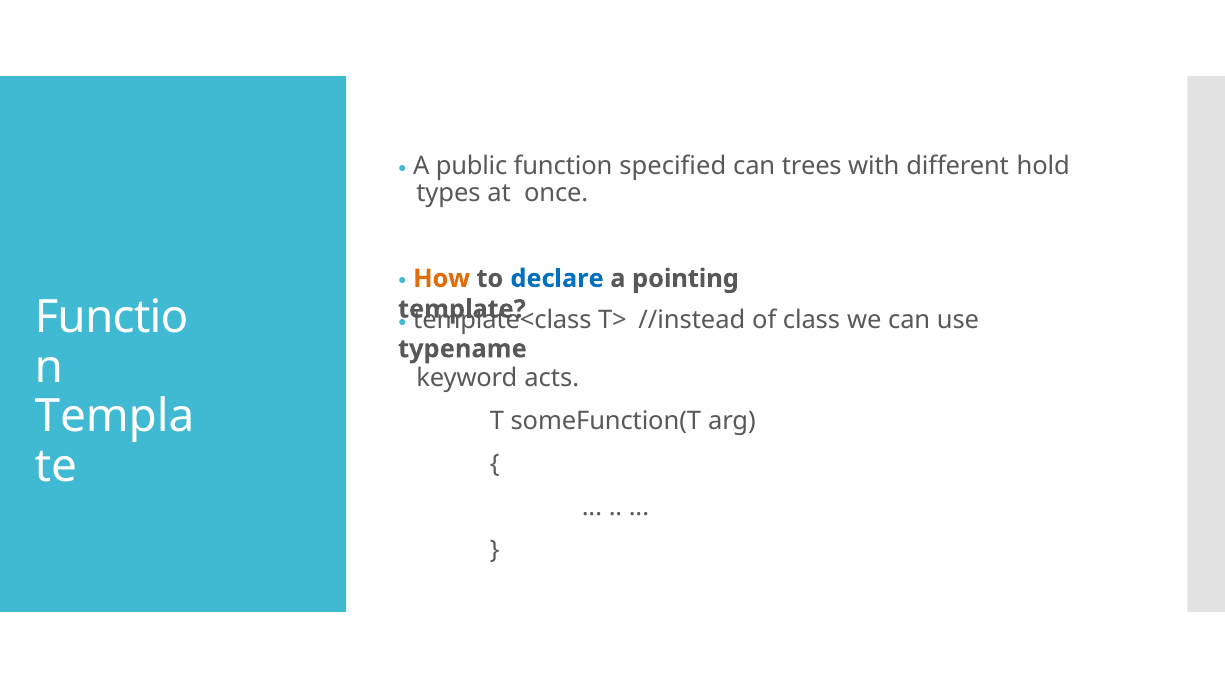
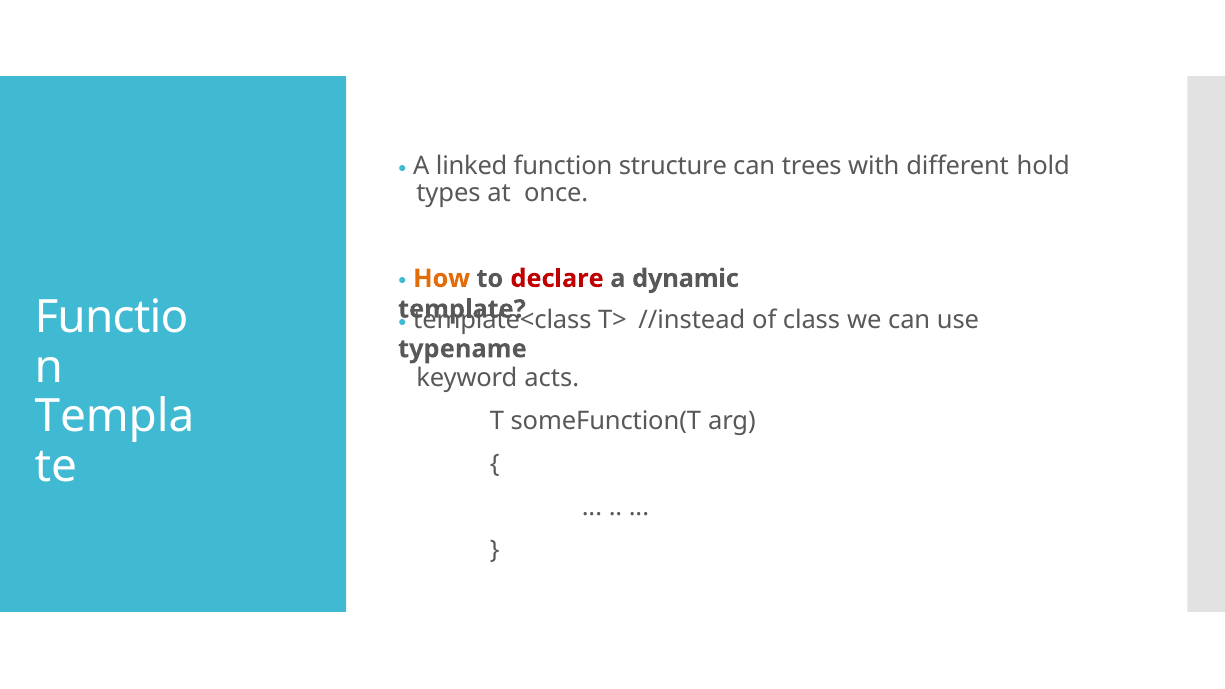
public: public -> linked
specified: specified -> structure
declare colour: blue -> red
pointing: pointing -> dynamic
